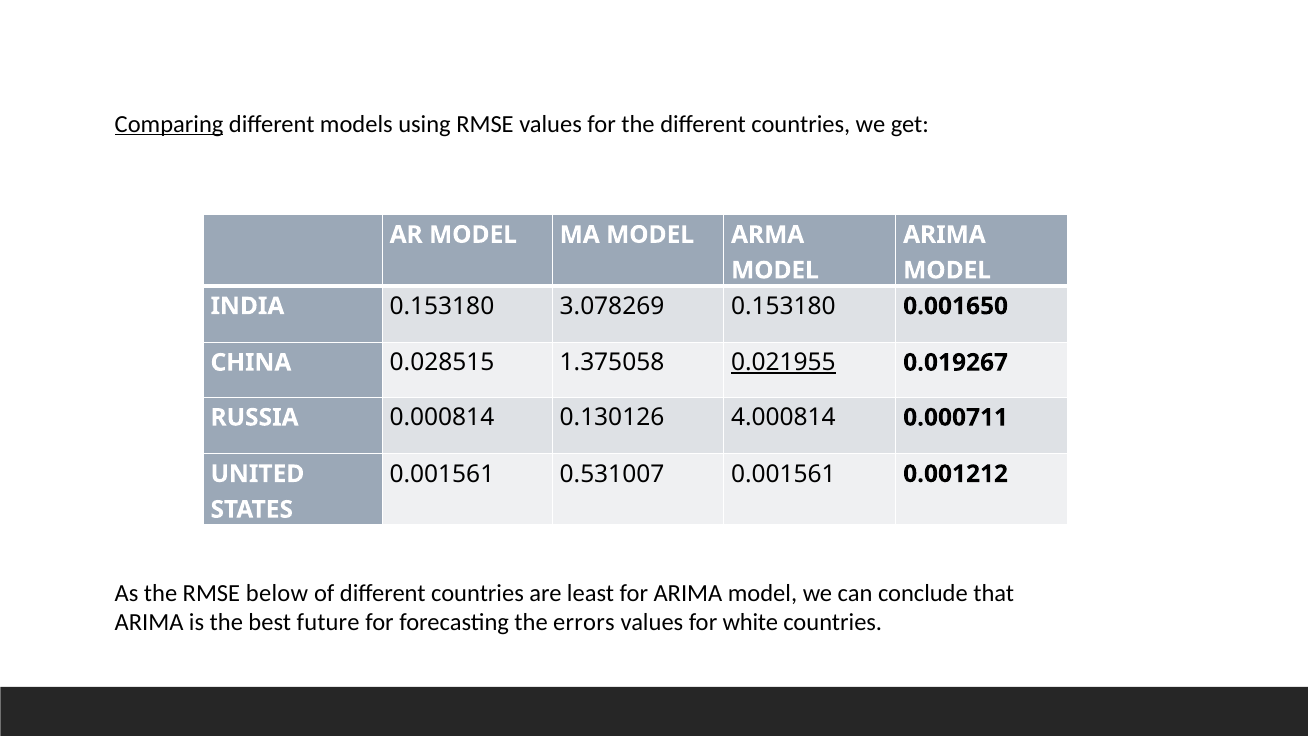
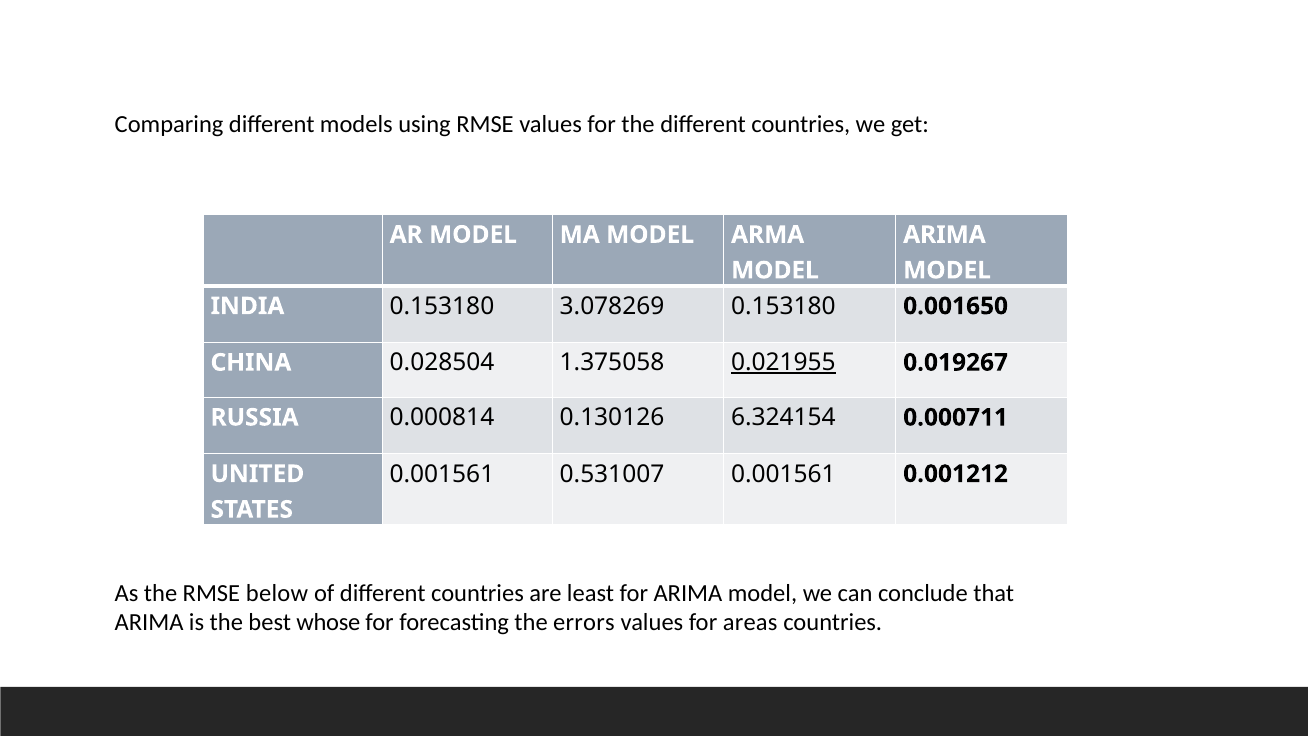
Comparing underline: present -> none
0.028515: 0.028515 -> 0.028504
4.000814: 4.000814 -> 6.324154
future: future -> whose
white: white -> areas
